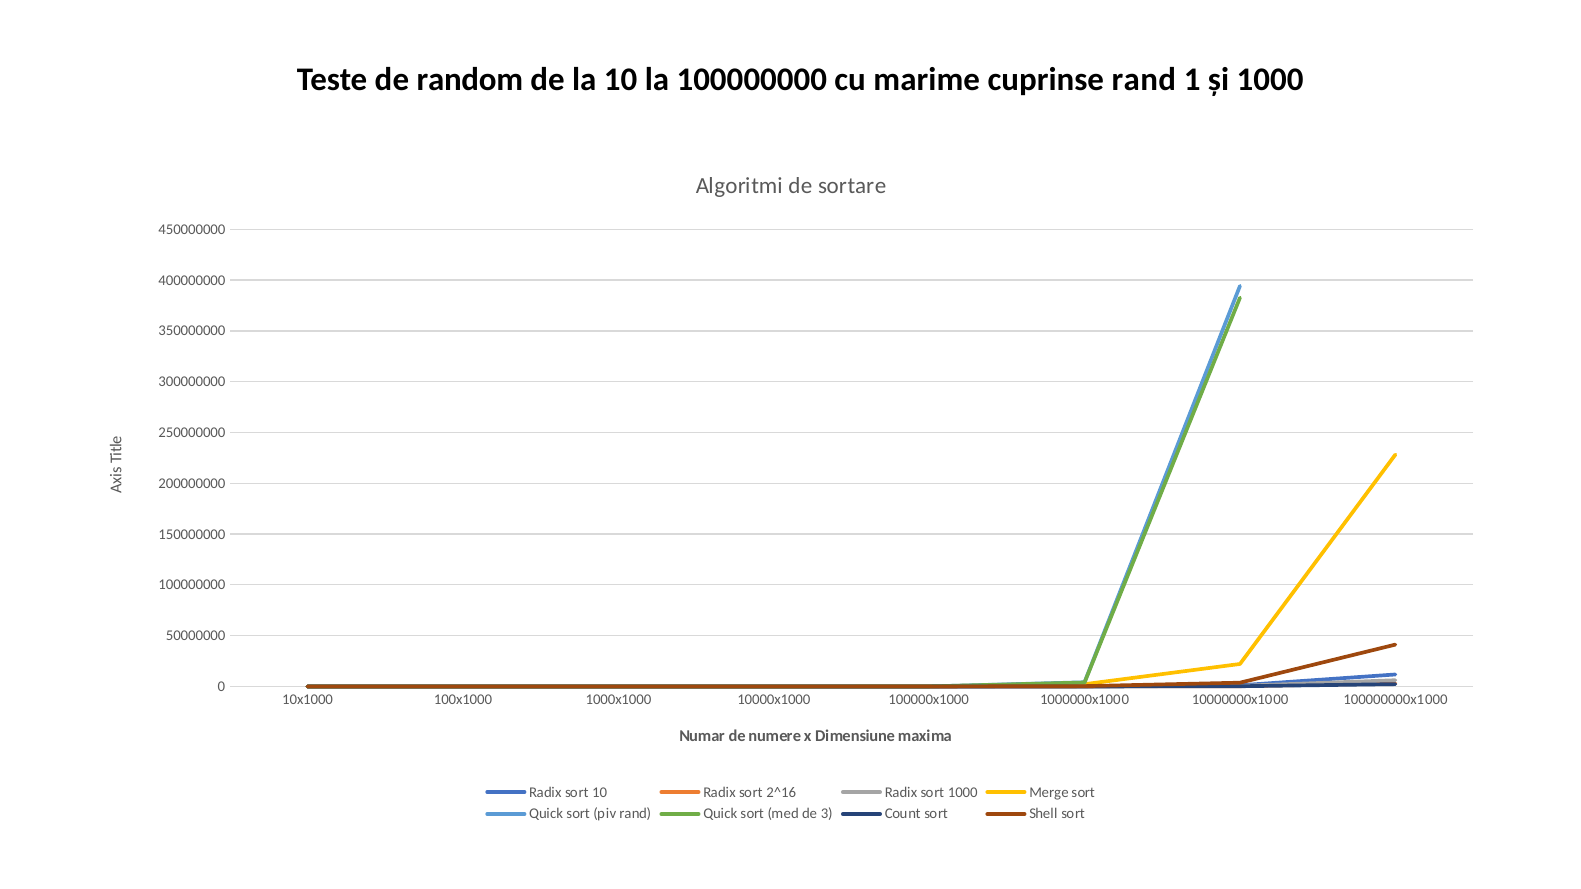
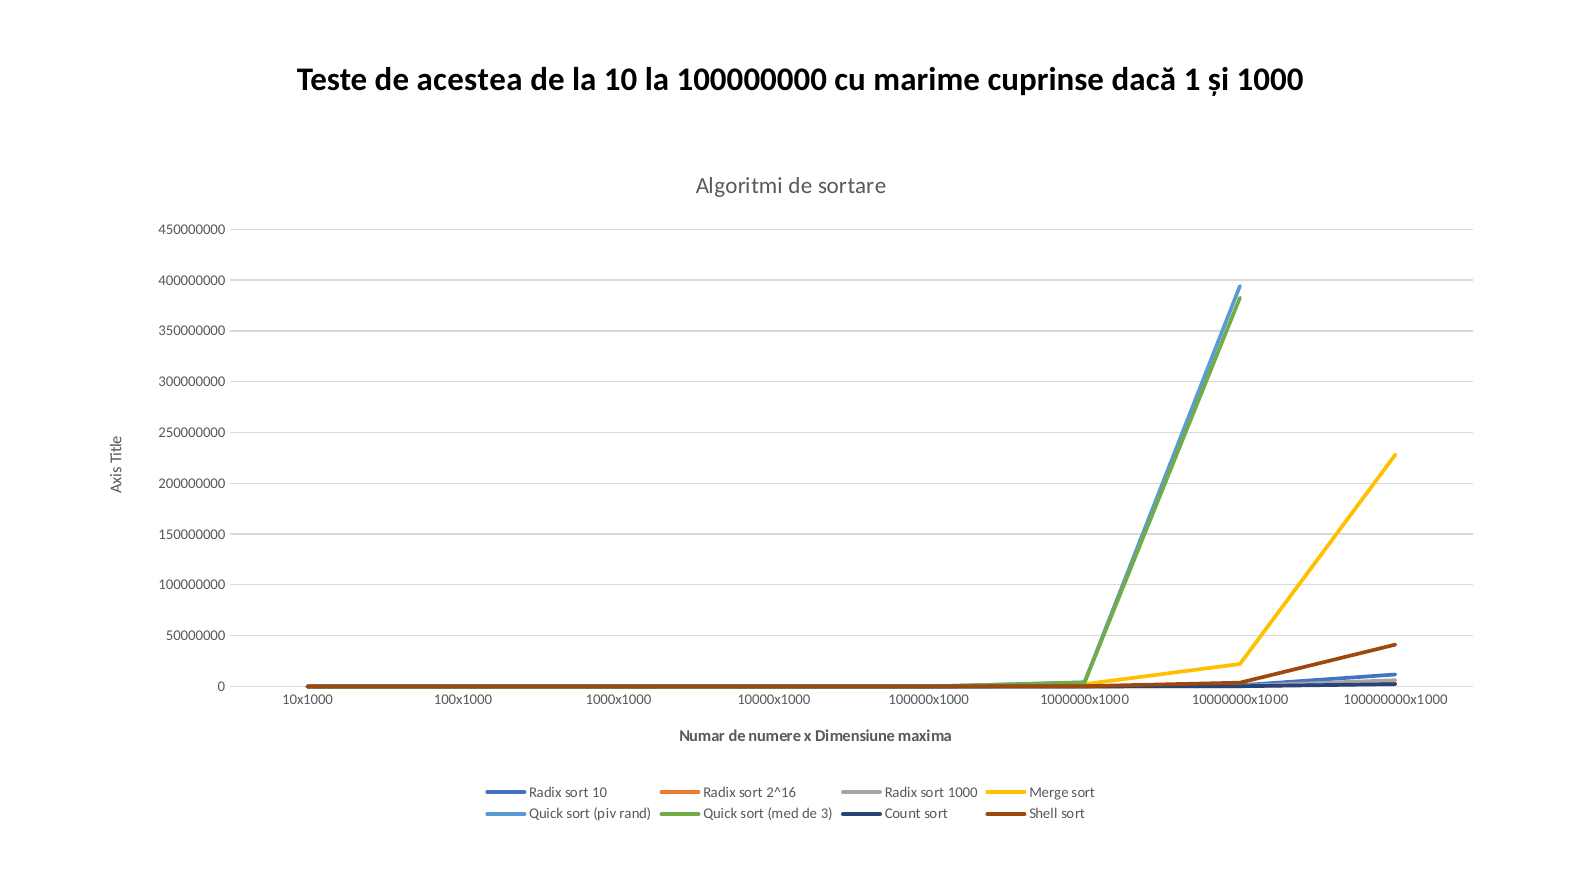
random: random -> acestea
cuprinse rand: rand -> dacă
